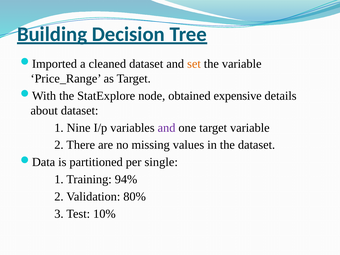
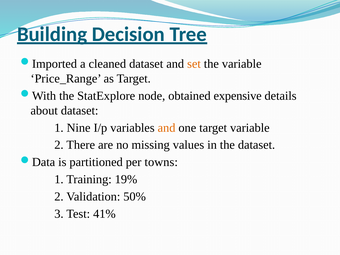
and at (167, 128) colour: purple -> orange
single: single -> towns
94%: 94% -> 19%
80%: 80% -> 50%
10%: 10% -> 41%
